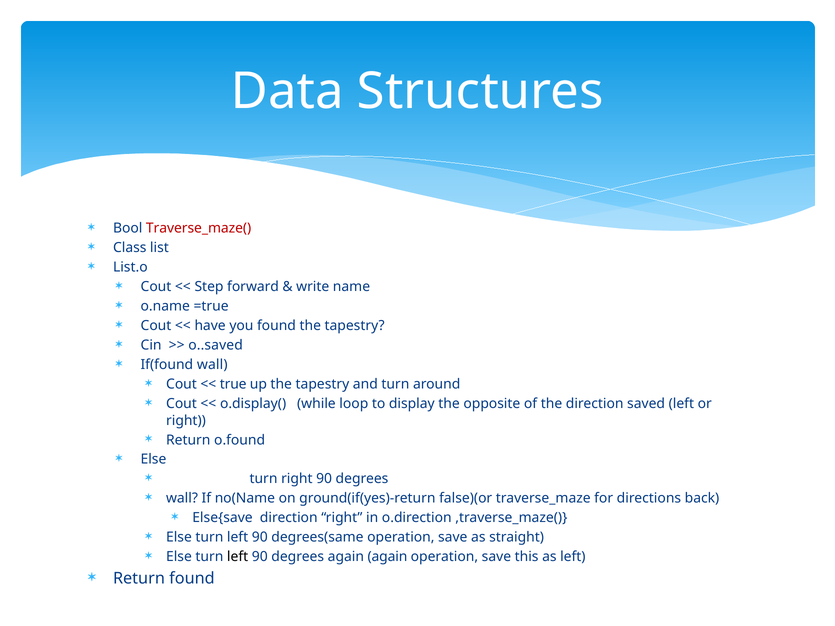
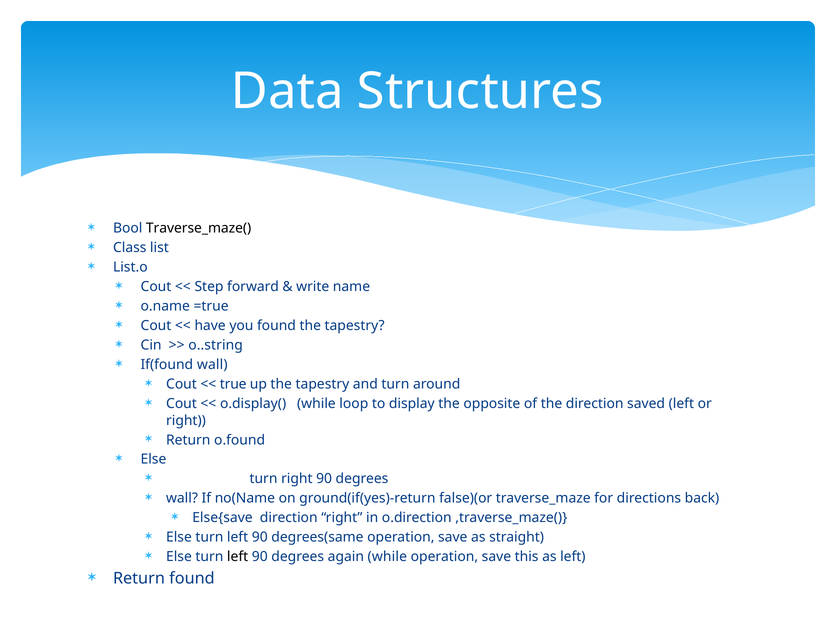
Traverse_maze( colour: red -> black
o..saved: o..saved -> o..string
again again: again -> while
